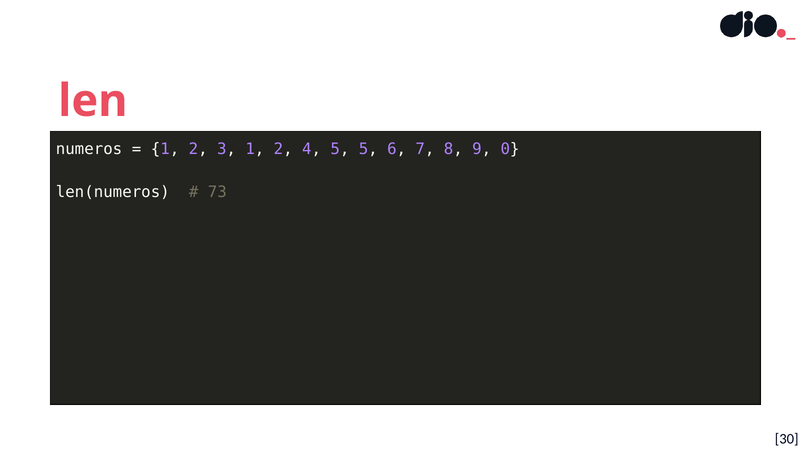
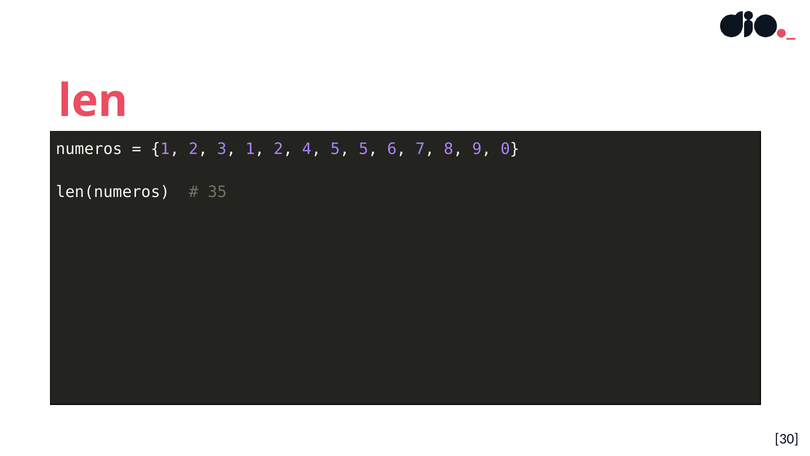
73: 73 -> 35
